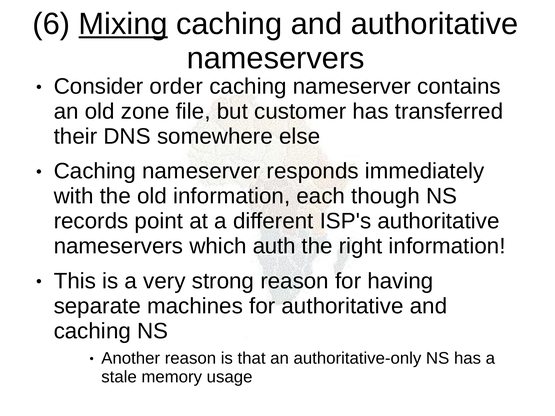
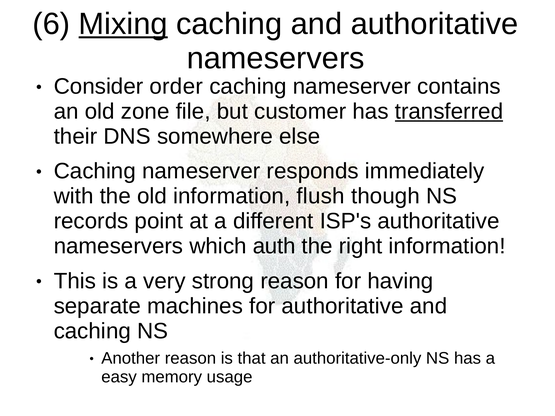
transferred underline: none -> present
each: each -> flush
stale: stale -> easy
